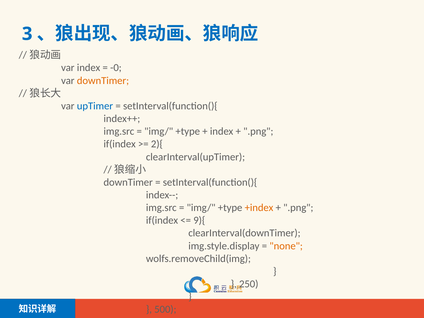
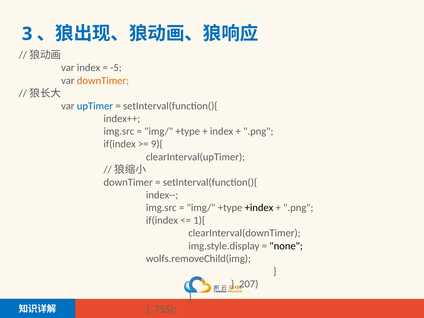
-0: -0 -> -5
2){: 2){ -> 9){
+index colour: orange -> black
9){: 9){ -> 1){
none colour: orange -> black
250: 250 -> 207
500: 500 -> 755
